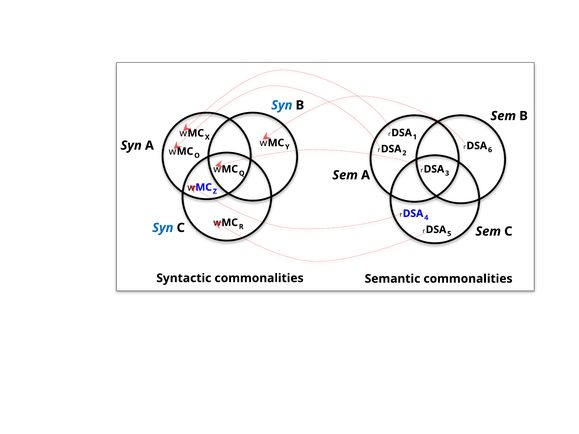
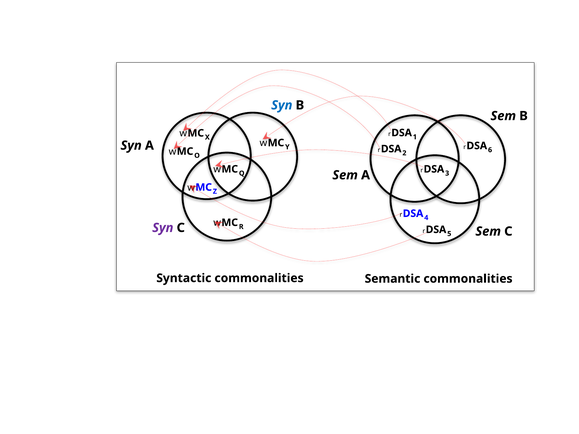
Syn at (163, 228) colour: blue -> purple
